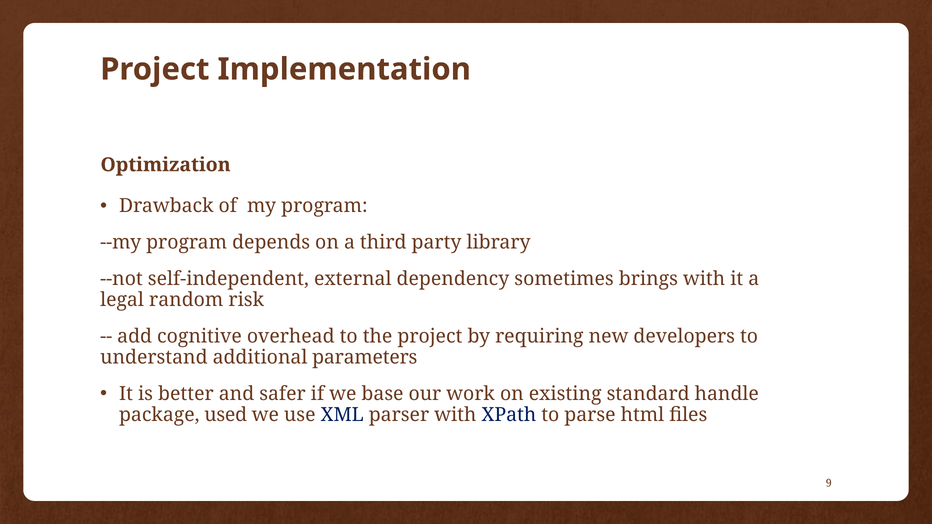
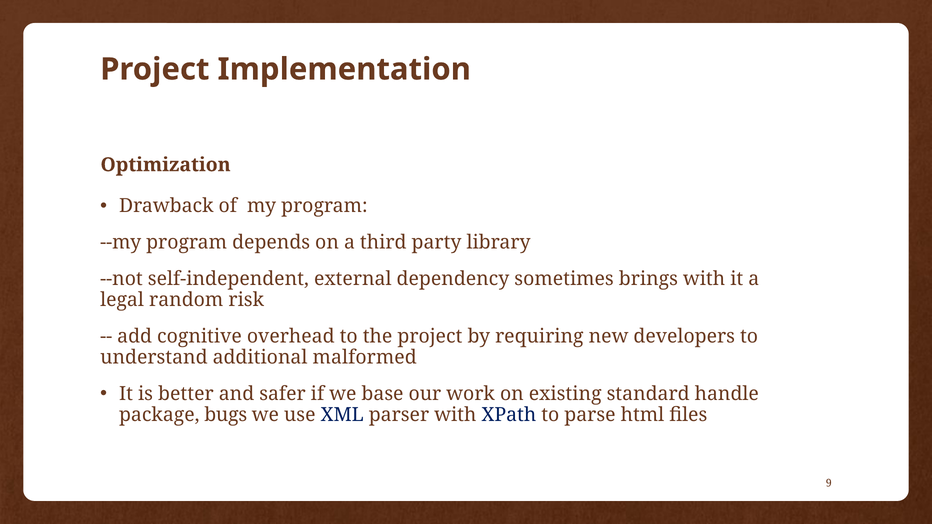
parameters: parameters -> malformed
used: used -> bugs
